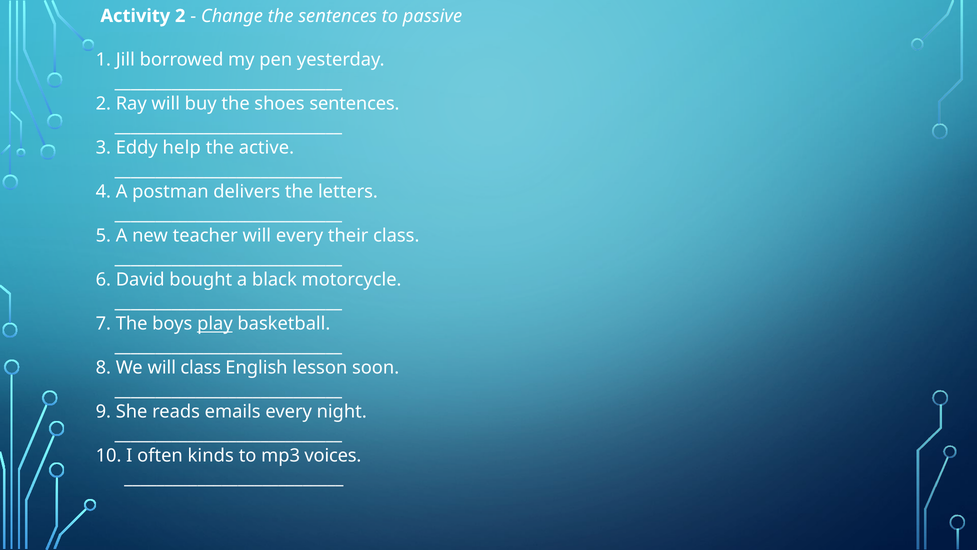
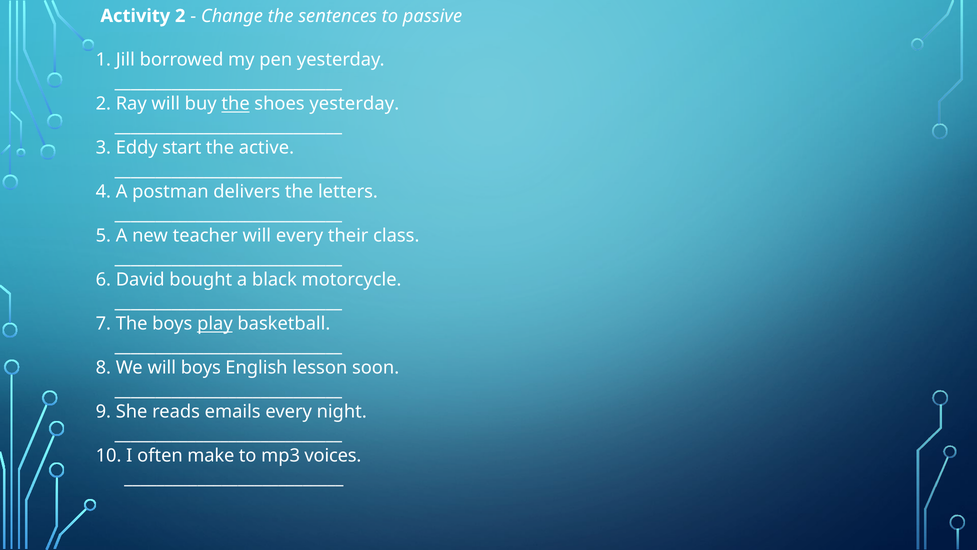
the at (236, 104) underline: none -> present
shoes sentences: sentences -> yesterday
help: help -> start
will class: class -> boys
kinds: kinds -> make
